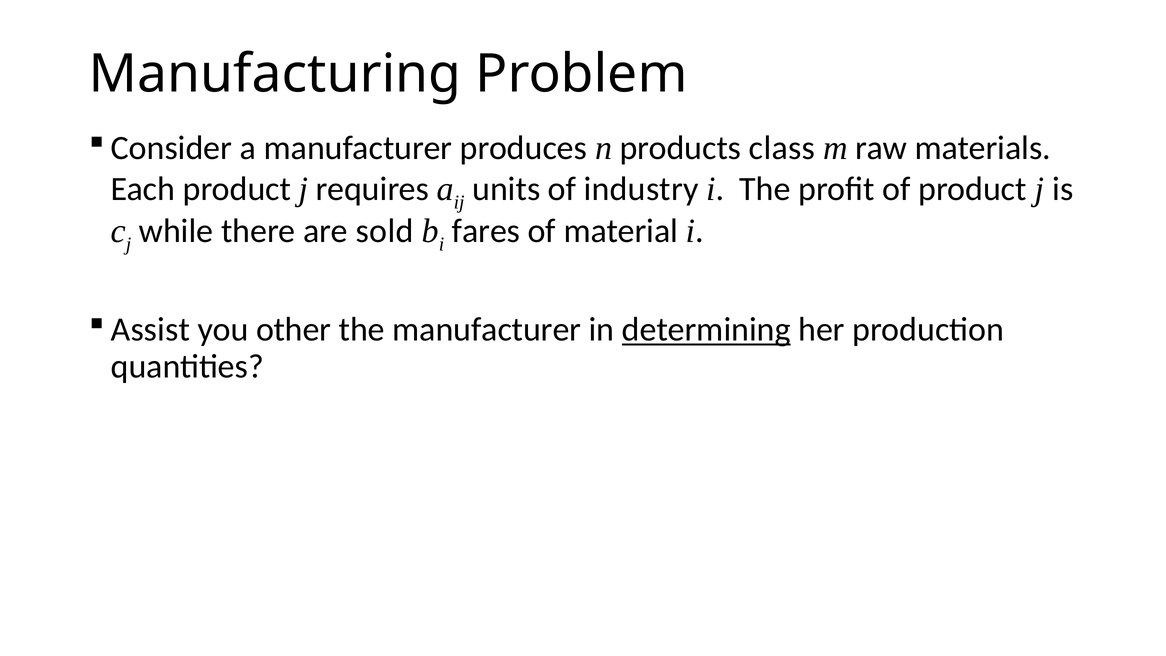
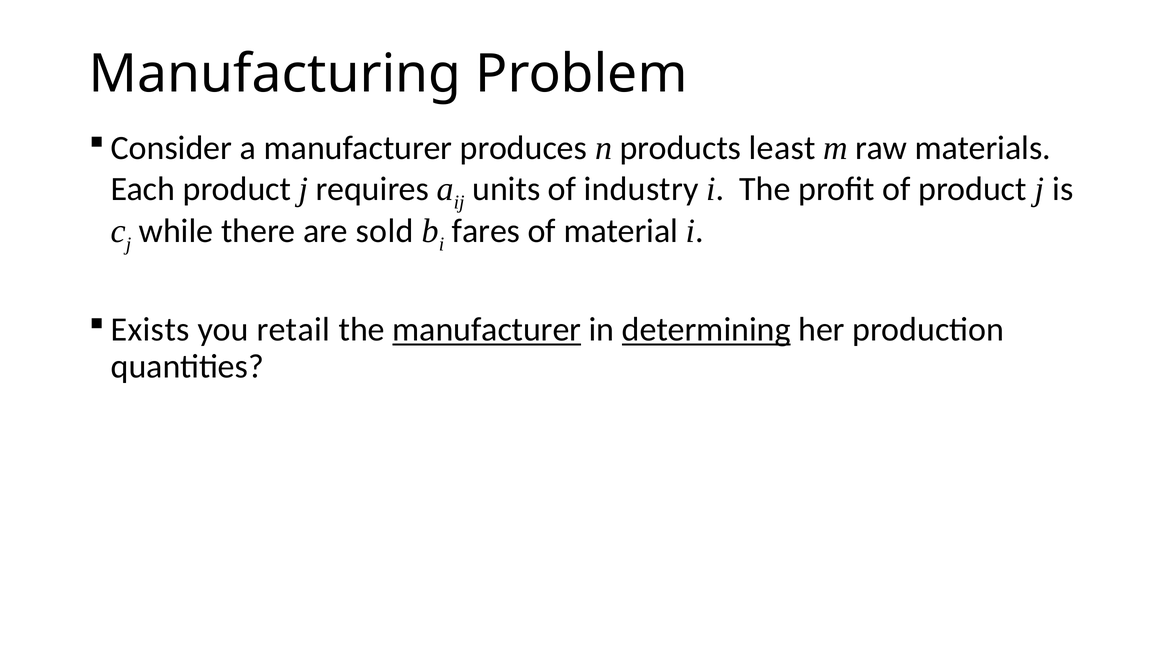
class: class -> least
Assist: Assist -> Exists
other: other -> retail
manufacturer at (487, 330) underline: none -> present
